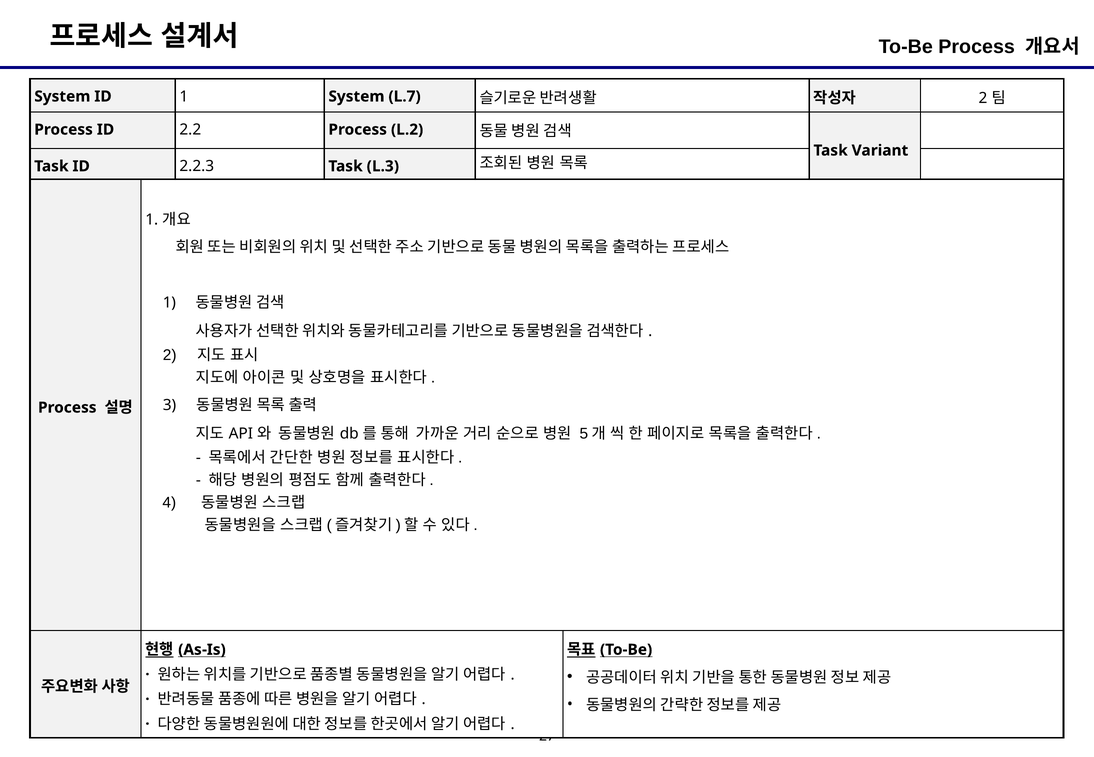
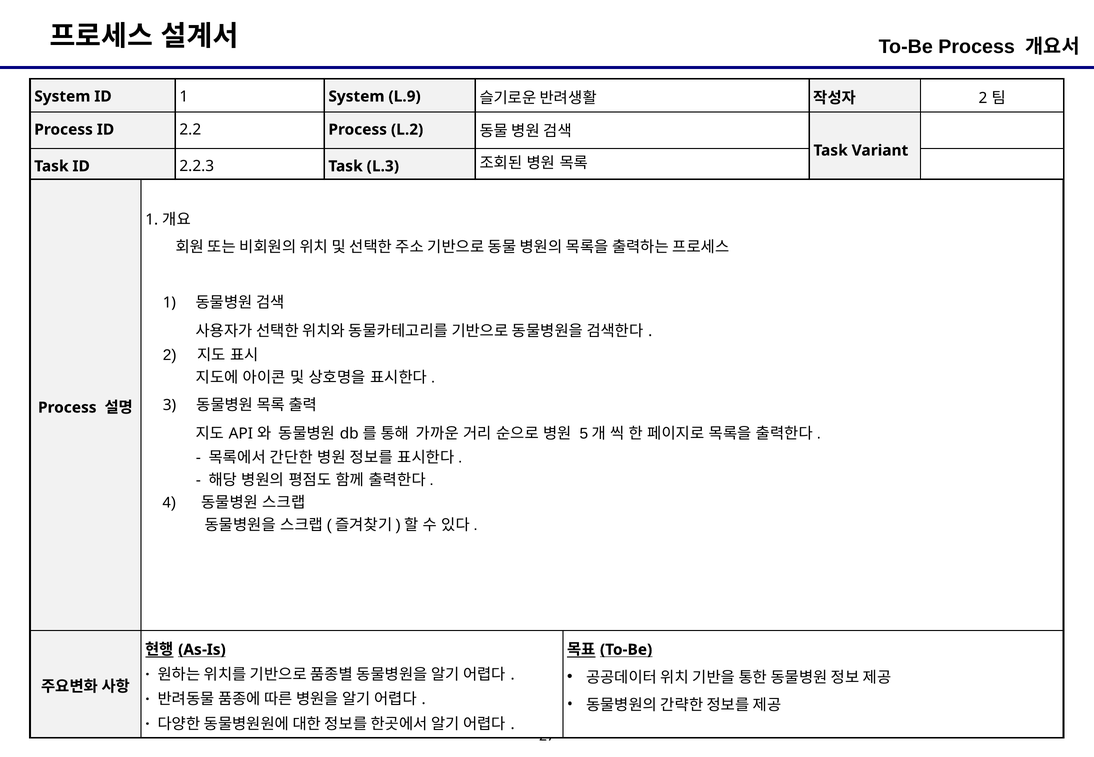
L.7: L.7 -> L.9
